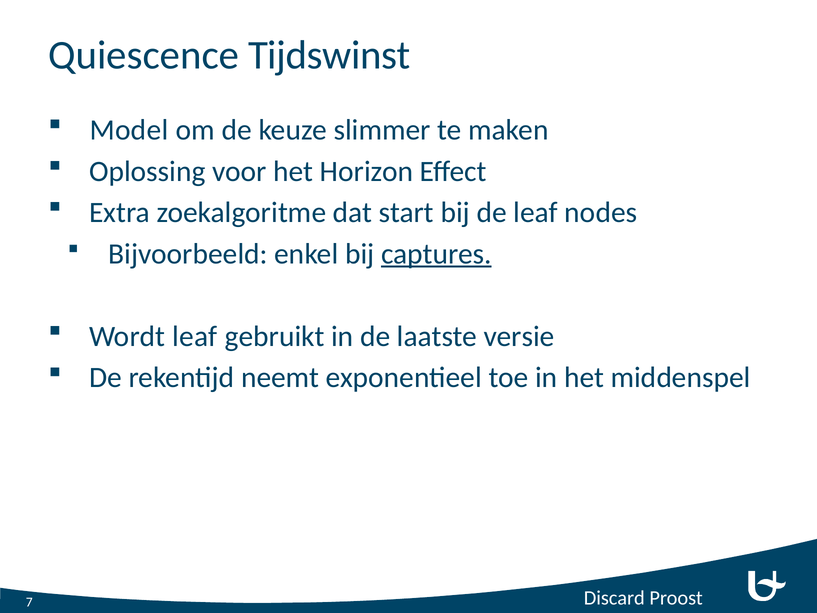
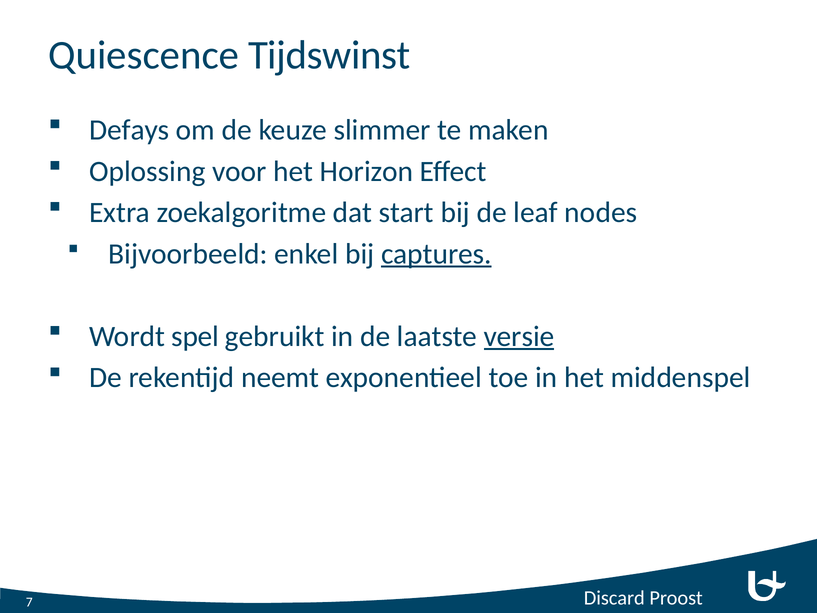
Model: Model -> Defays
Wordt leaf: leaf -> spel
versie underline: none -> present
